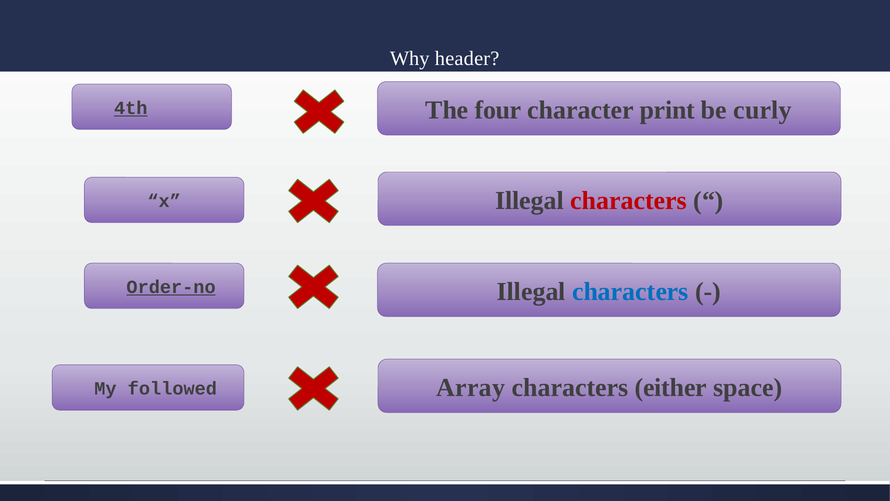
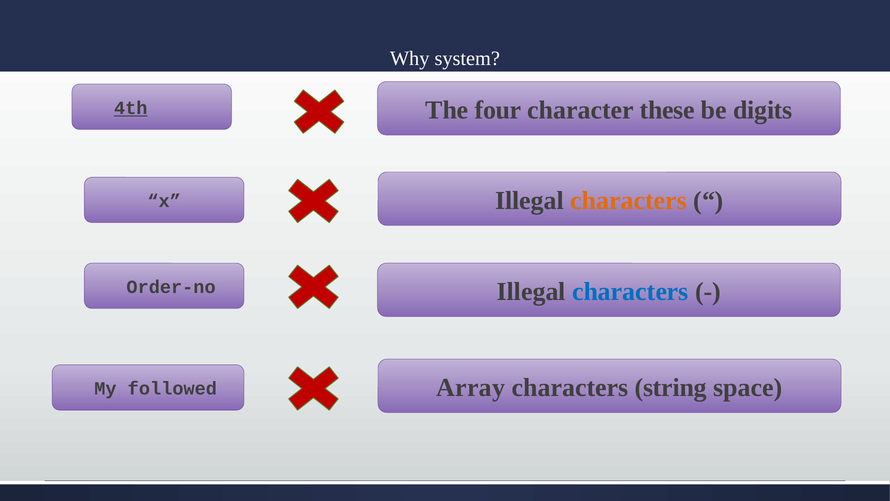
header: header -> system
print: print -> these
curly: curly -> digits
characters at (629, 200) colour: red -> orange
Order-no underline: present -> none
either: either -> string
